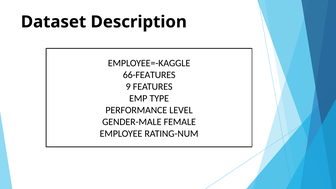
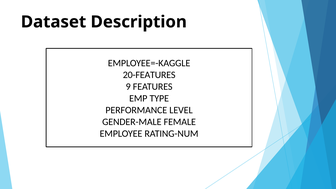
66-FEATURES: 66-FEATURES -> 20-FEATURES
